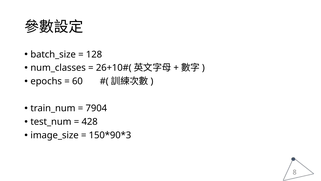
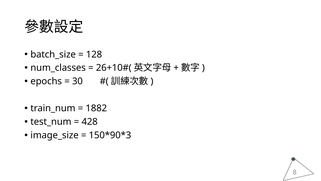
60: 60 -> 30
7904: 7904 -> 1882
